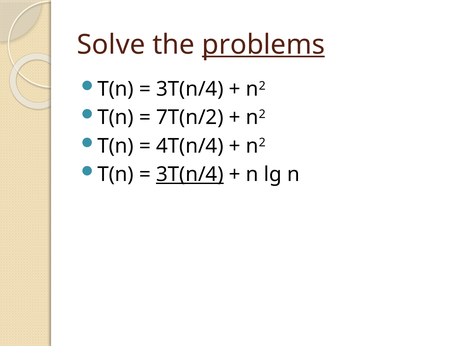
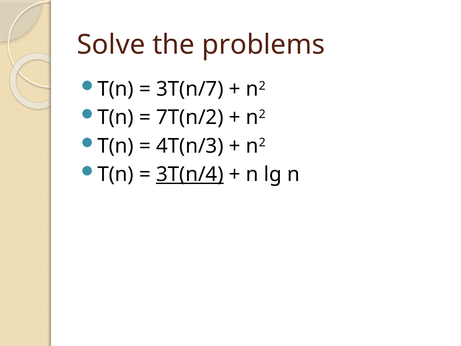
problems underline: present -> none
3T(n/4 at (190, 89): 3T(n/4 -> 3T(n/7
4T(n/4: 4T(n/4 -> 4T(n/3
